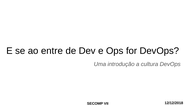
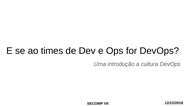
entre: entre -> times
